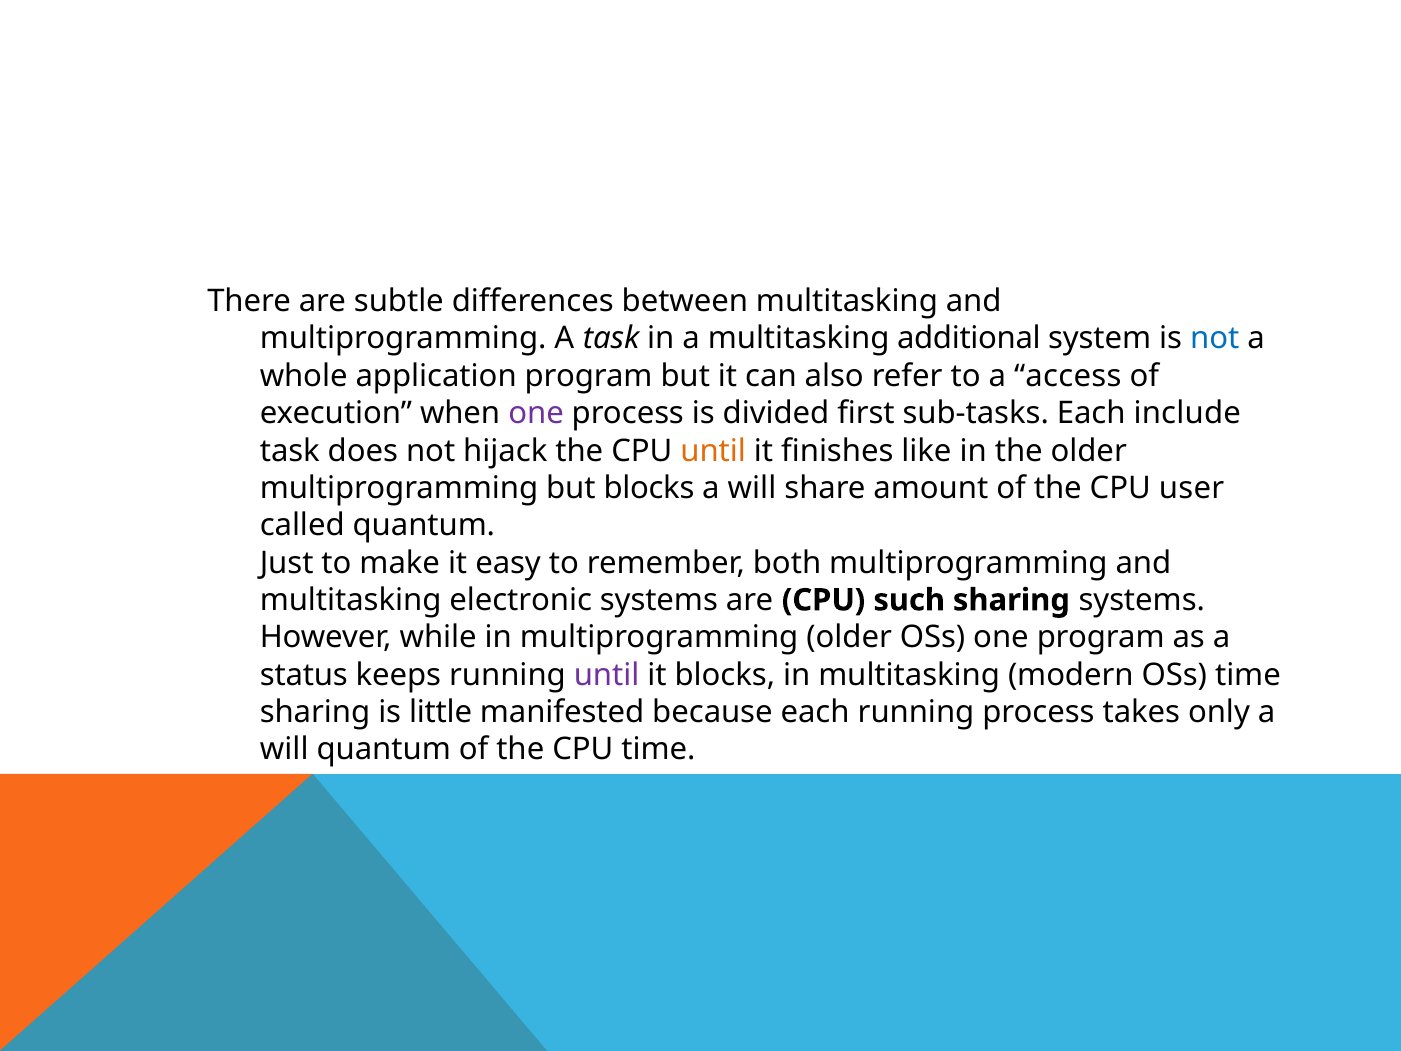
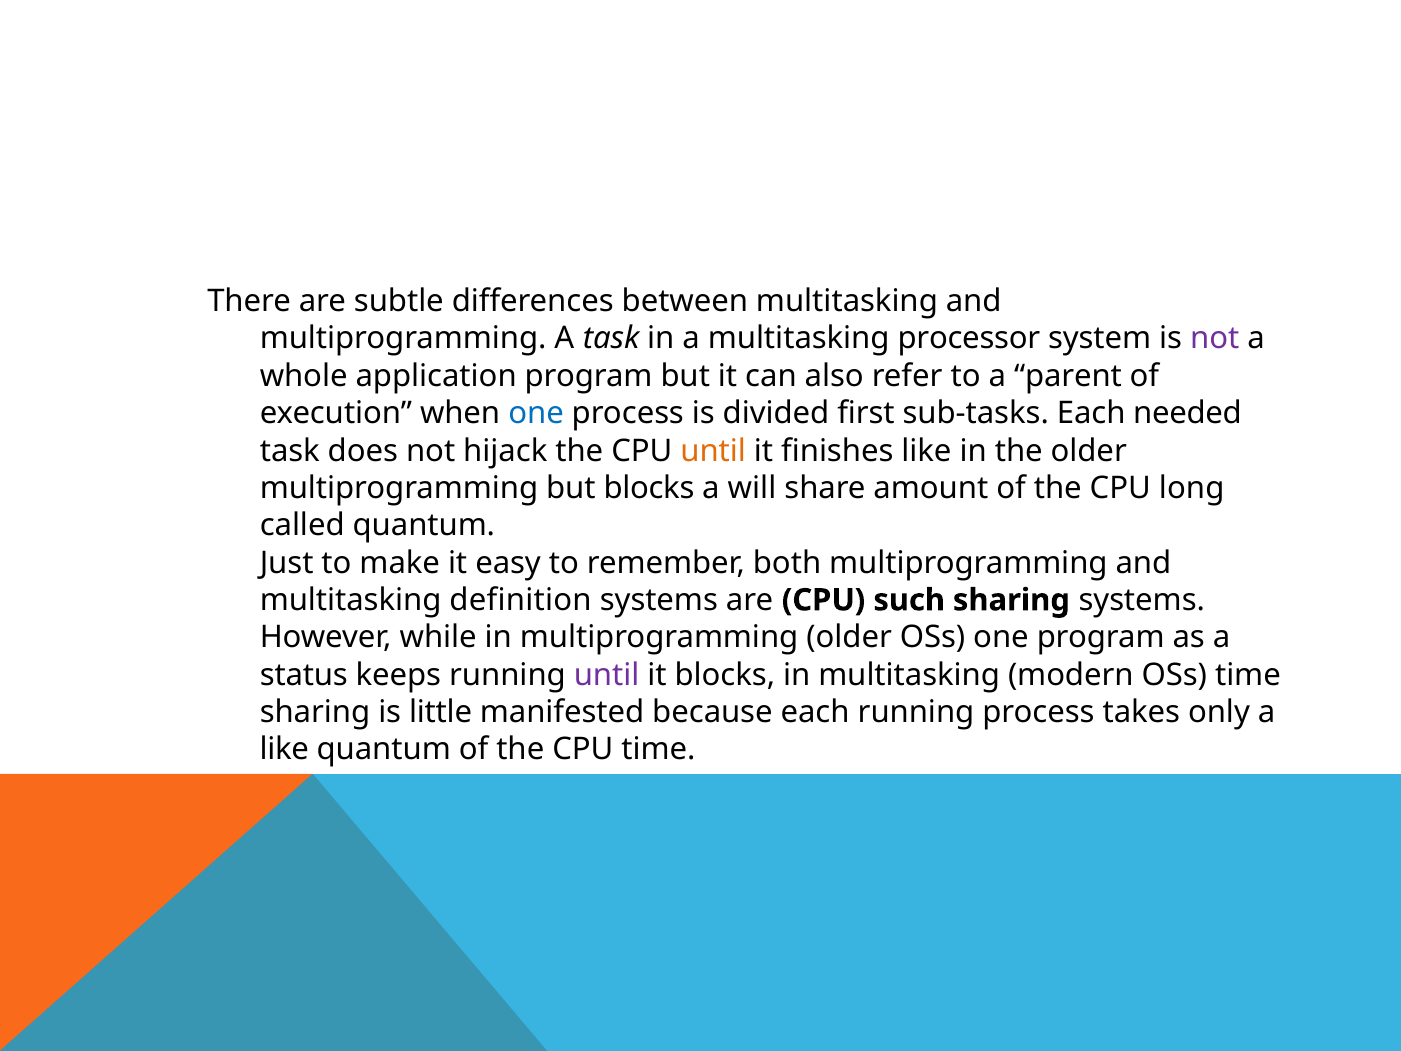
additional: additional -> processor
not at (1215, 339) colour: blue -> purple
access: access -> parent
one at (536, 413) colour: purple -> blue
include: include -> needed
user: user -> long
electronic: electronic -> definition
will at (284, 749): will -> like
